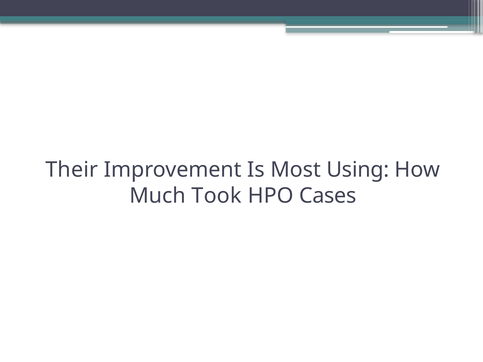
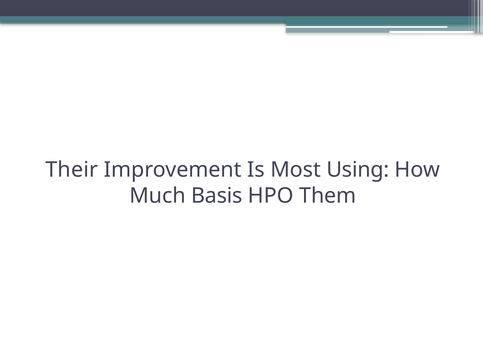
Took: Took -> Basis
Cases: Cases -> Them
